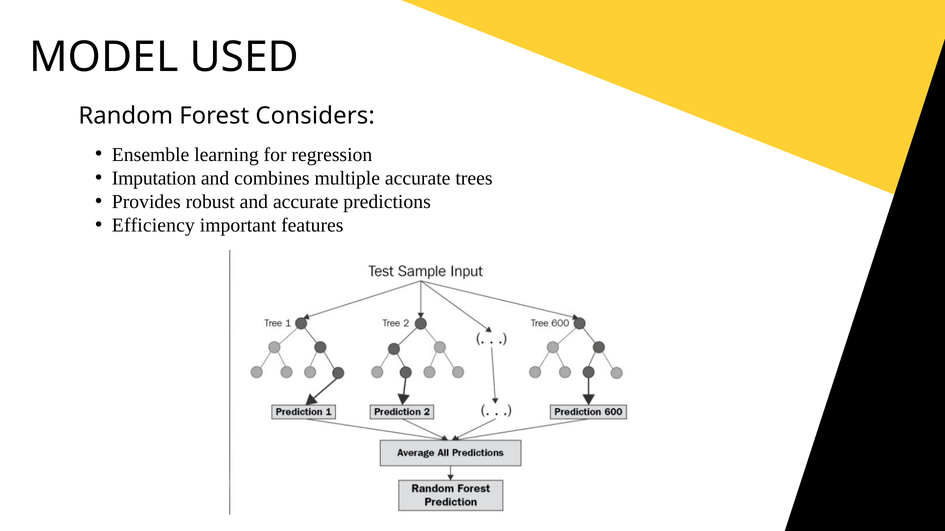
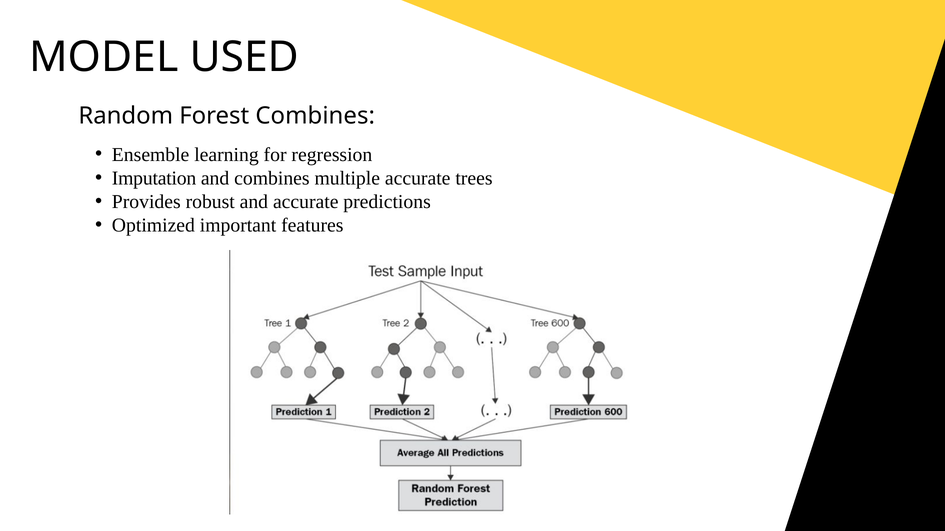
Forest Considers: Considers -> Combines
Efficiency: Efficiency -> Optimized
